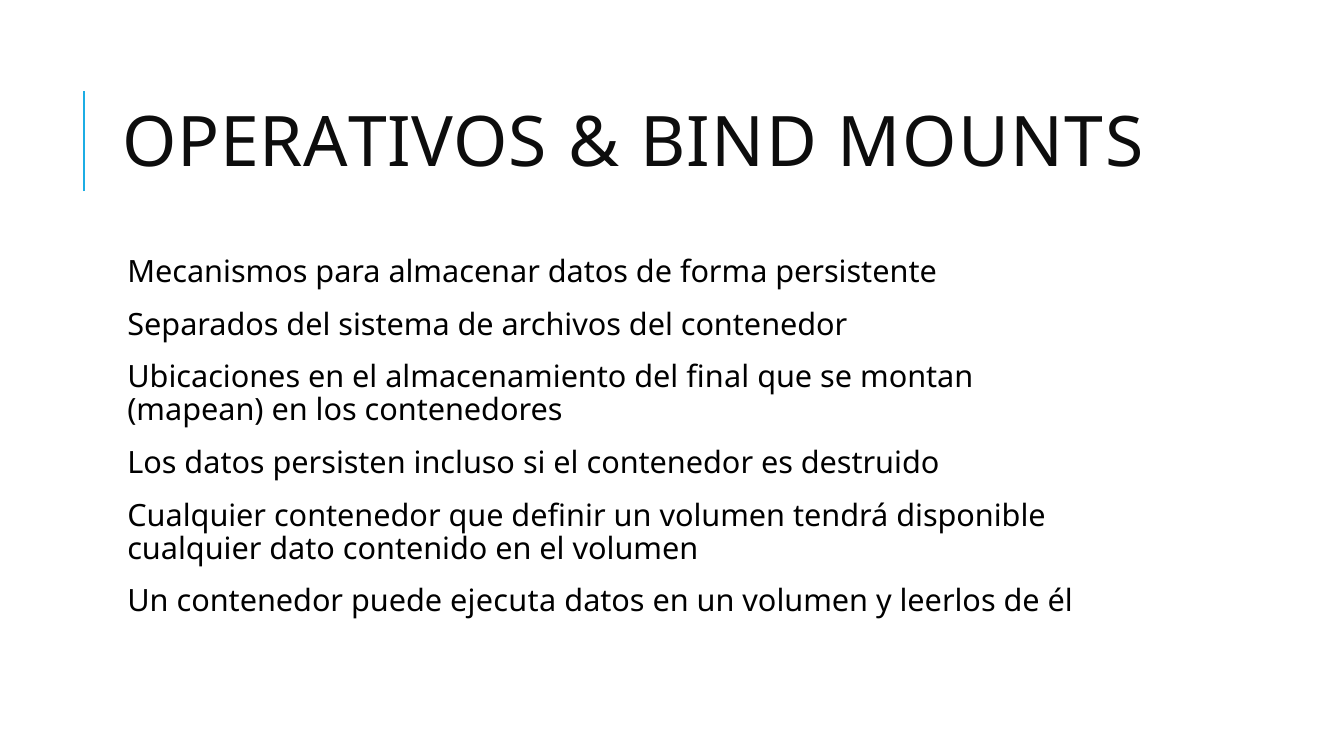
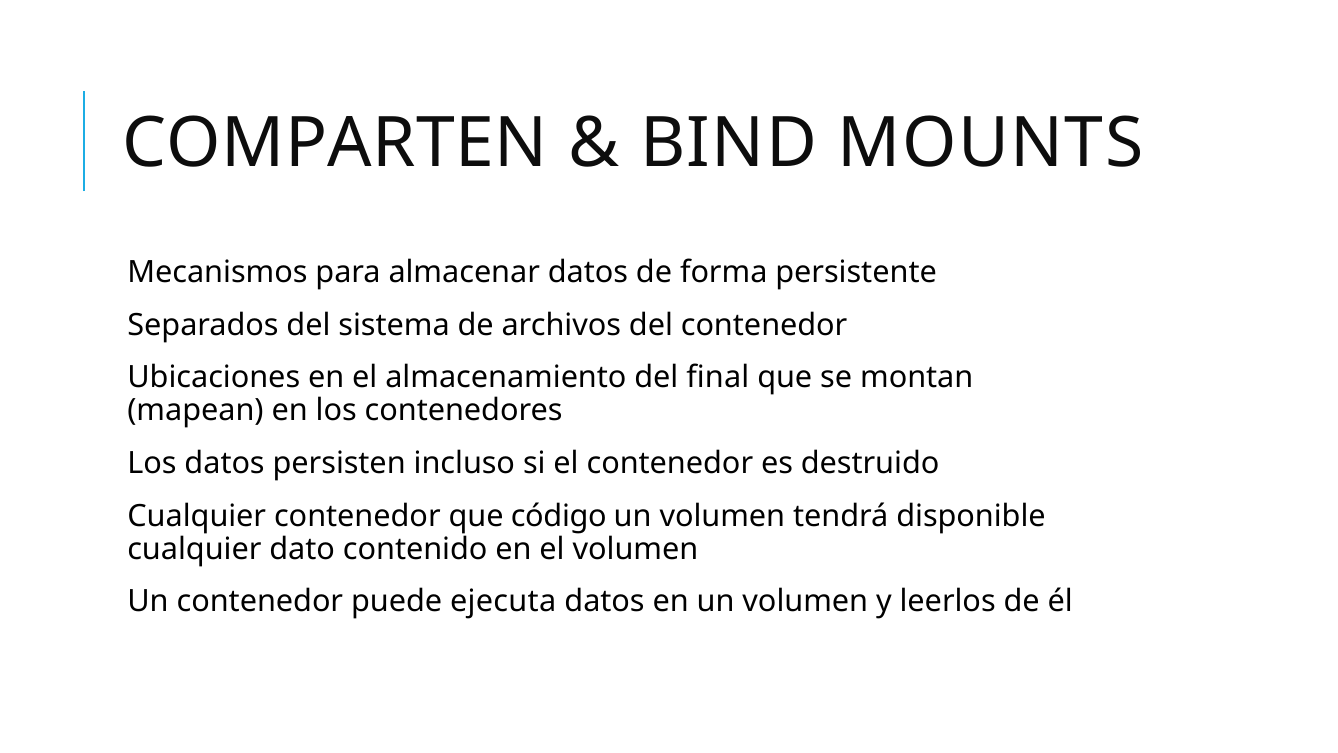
OPERATIVOS: OPERATIVOS -> COMPARTEN
definir: definir -> código
